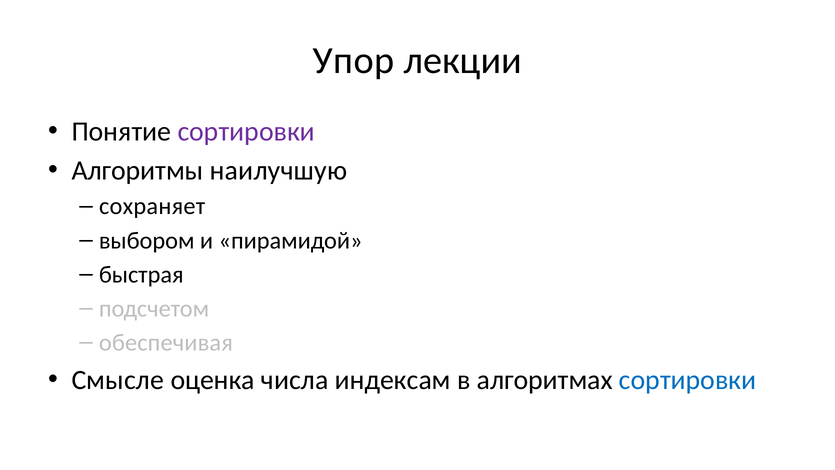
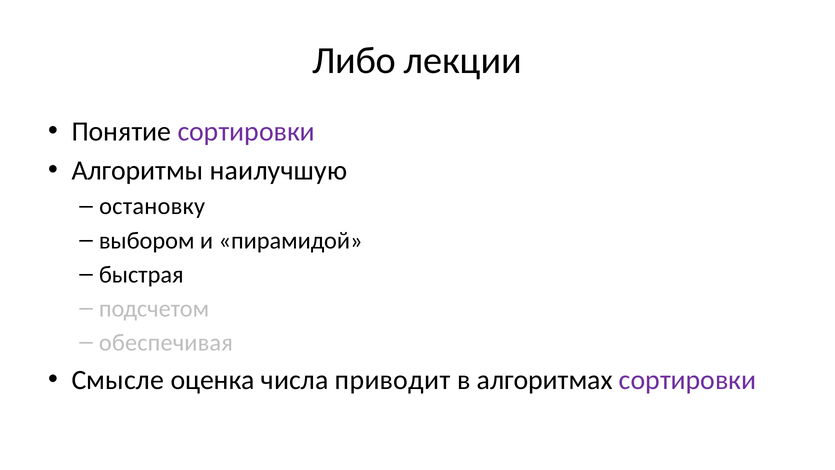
Упор: Упор -> Либо
сохраняет: сохраняет -> остановку
индексам: индексам -> приводит
сортировки at (688, 380) colour: blue -> purple
